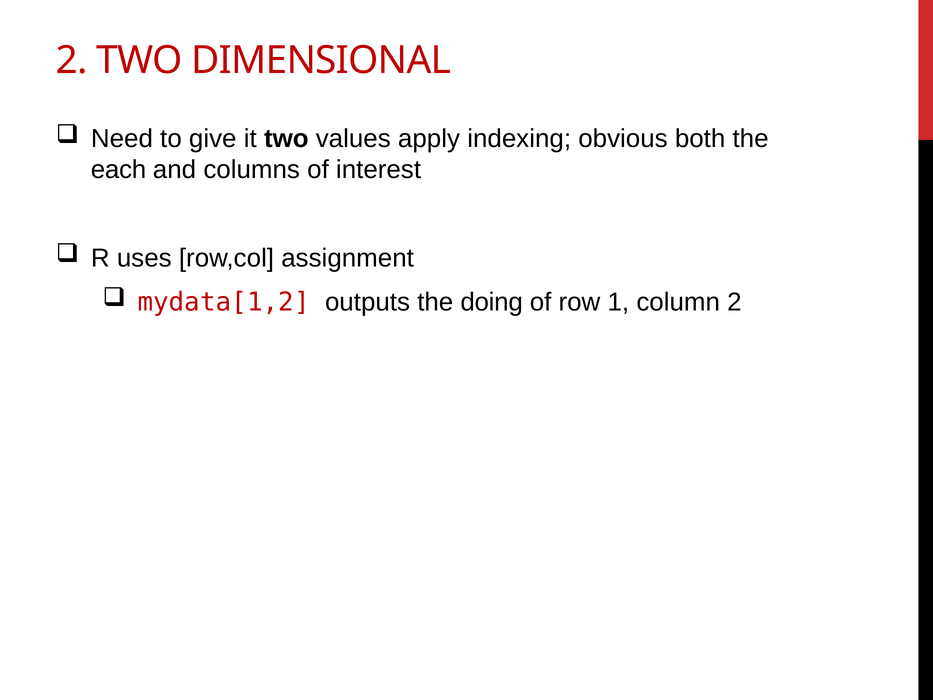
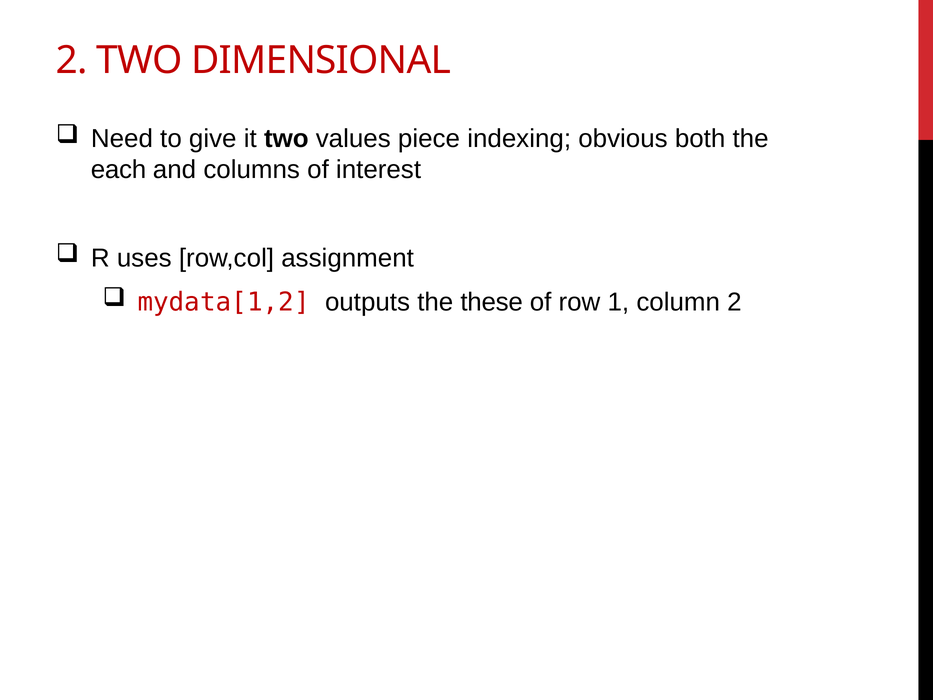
apply: apply -> piece
doing: doing -> these
